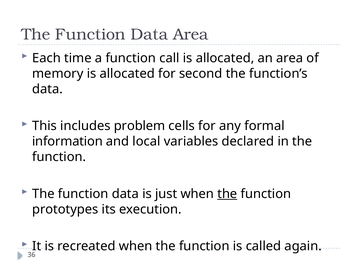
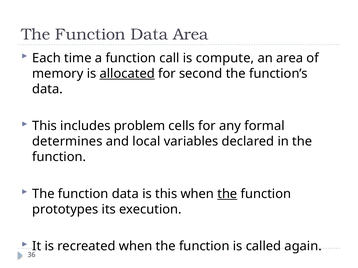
call is allocated: allocated -> compute
allocated at (127, 74) underline: none -> present
information: information -> determines
is just: just -> this
